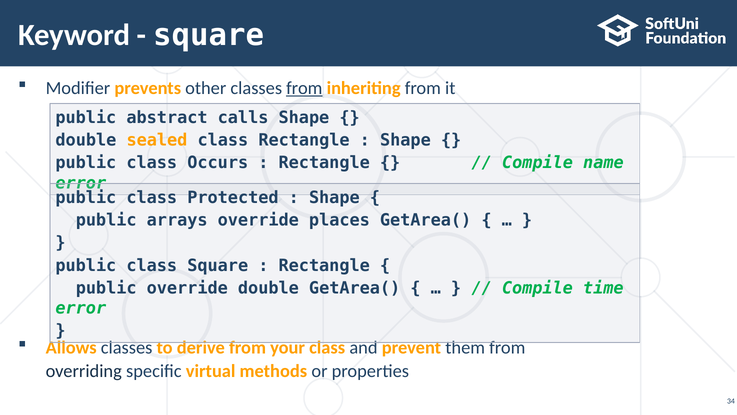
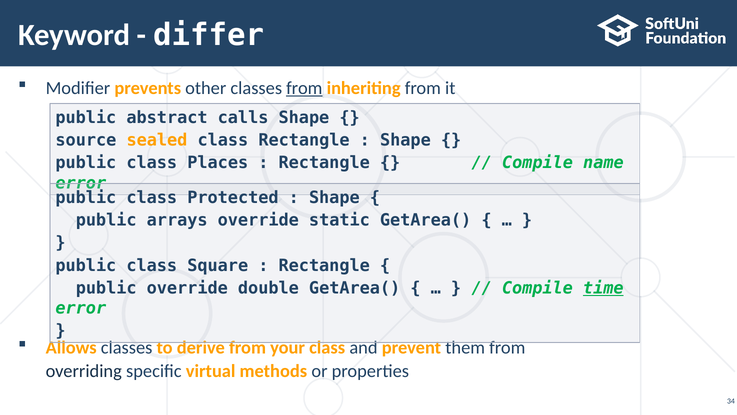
square at (209, 35): square -> differ
double at (86, 140): double -> source
Occurs: Occurs -> Places
places: places -> static
time underline: none -> present
